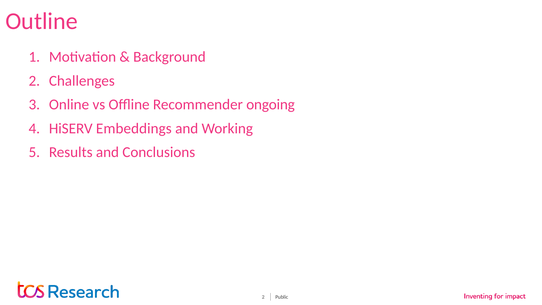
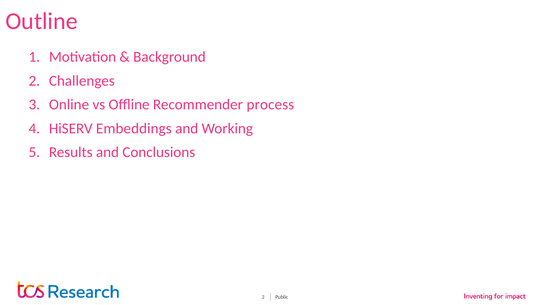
ongoing: ongoing -> process
